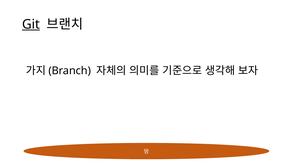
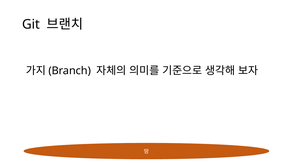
Git underline: present -> none
